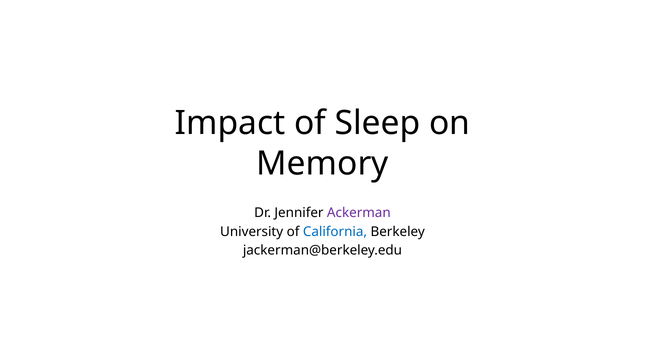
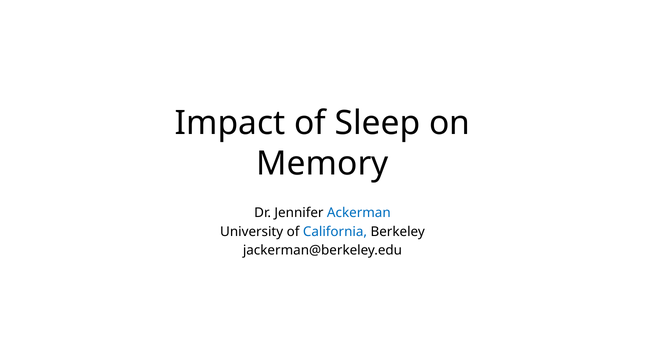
Ackerman colour: purple -> blue
